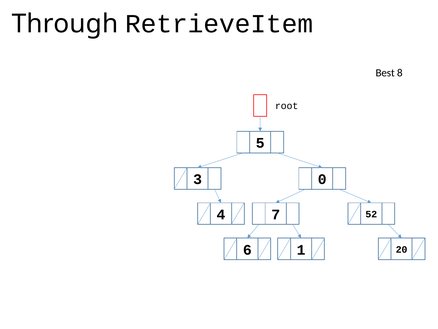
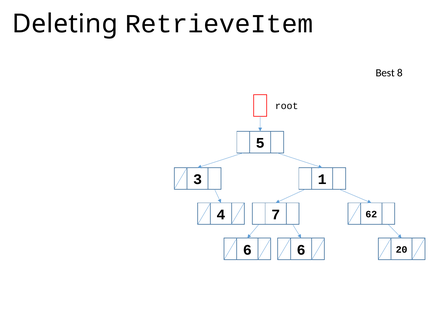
Through: Through -> Deleting
0: 0 -> 1
52: 52 -> 62
6 1: 1 -> 6
